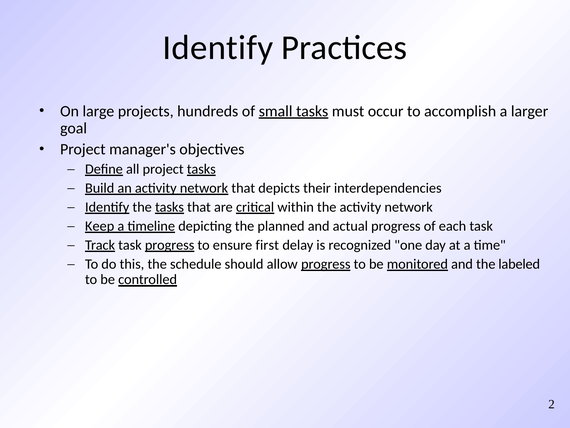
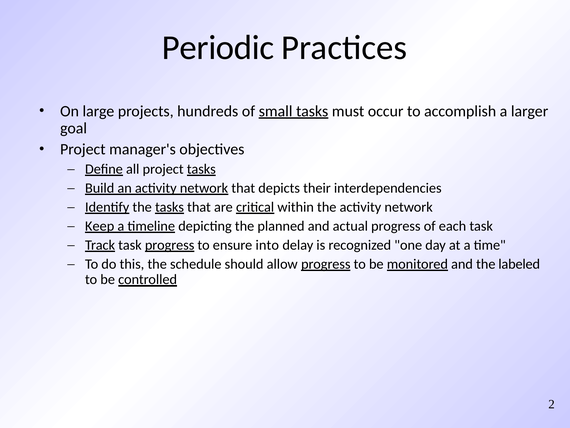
Identify at (218, 48): Identify -> Periodic
first: first -> into
